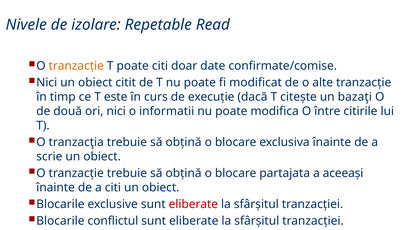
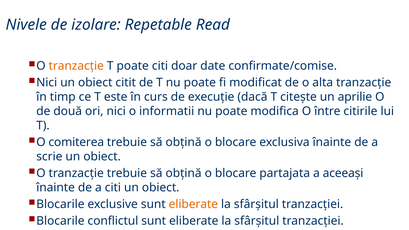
alte: alte -> alta
bazaţi: bazaţi -> aprilie
tranzacţia: tranzacţia -> comiterea
eliberate at (193, 204) colour: red -> orange
